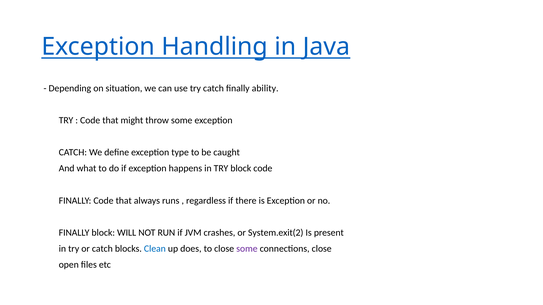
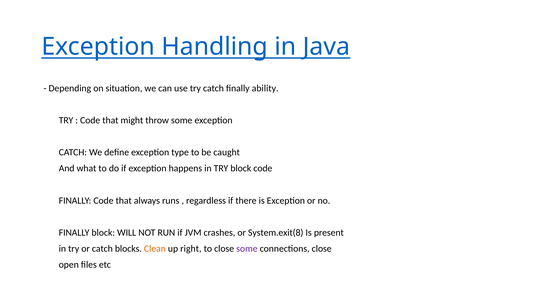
System.exit(2: System.exit(2 -> System.exit(8
Clean colour: blue -> orange
does: does -> right
